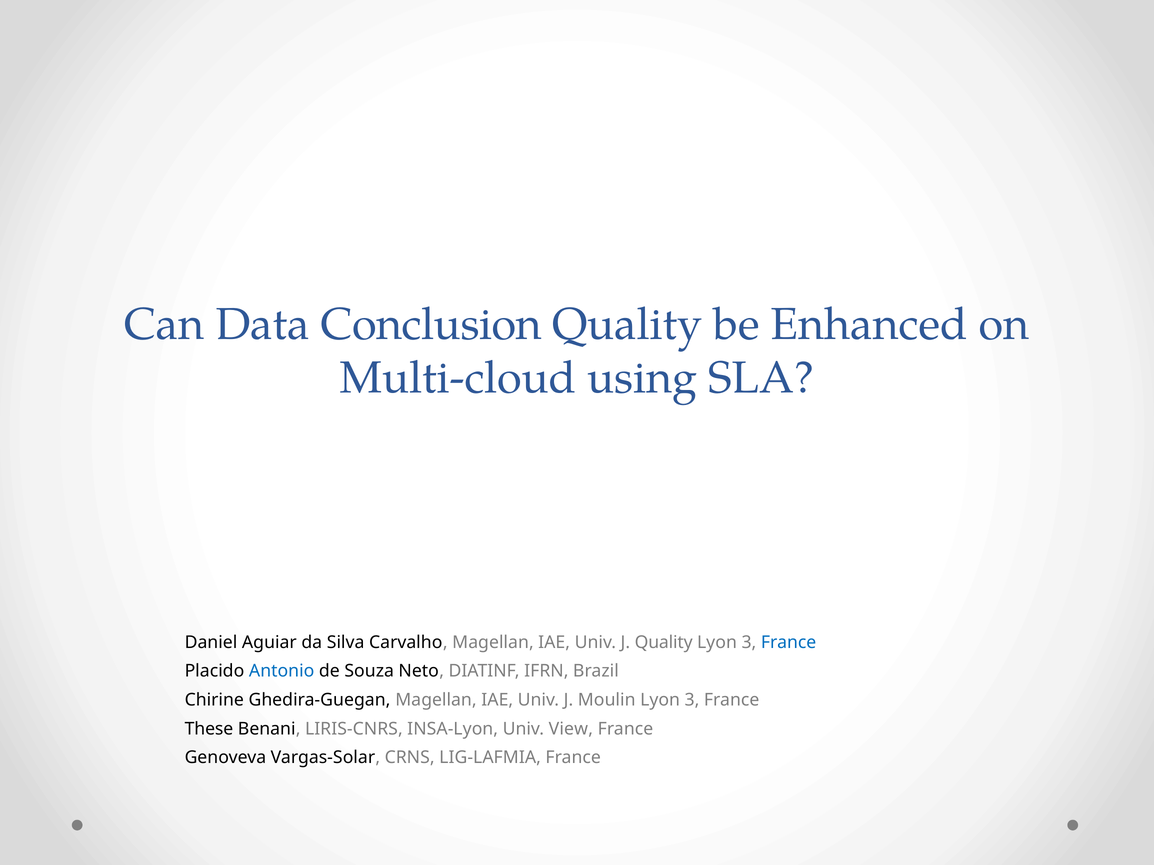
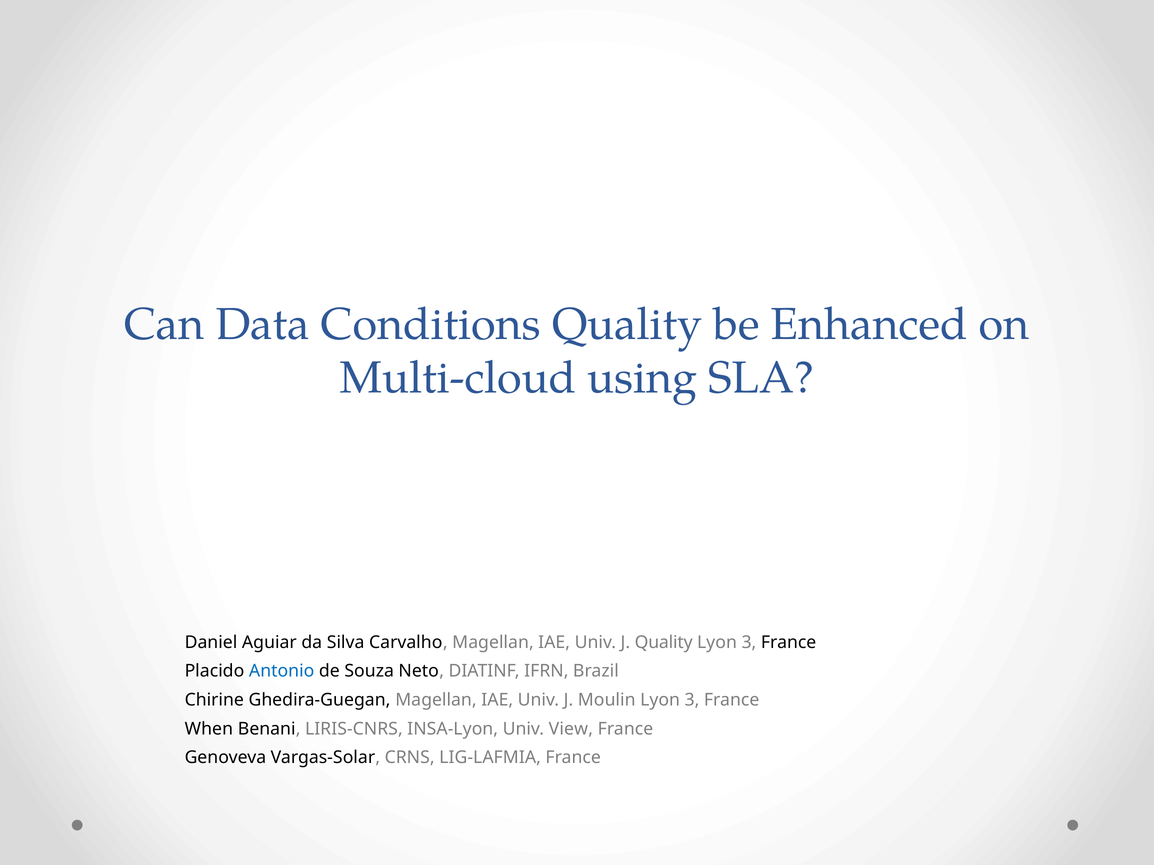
Conclusion: Conclusion -> Conditions
France at (789, 643) colour: blue -> black
These: These -> When
